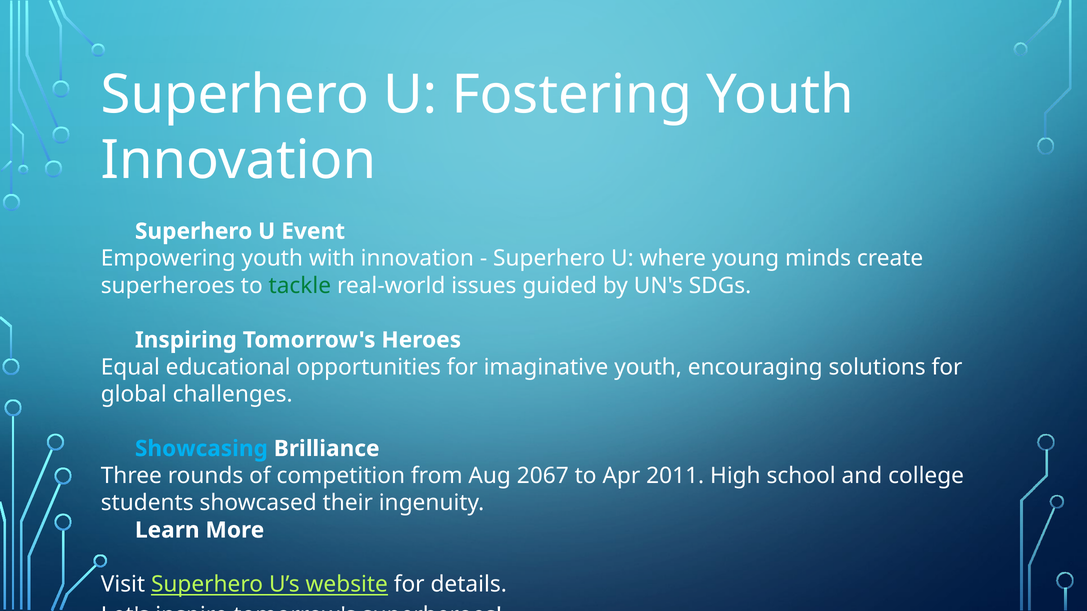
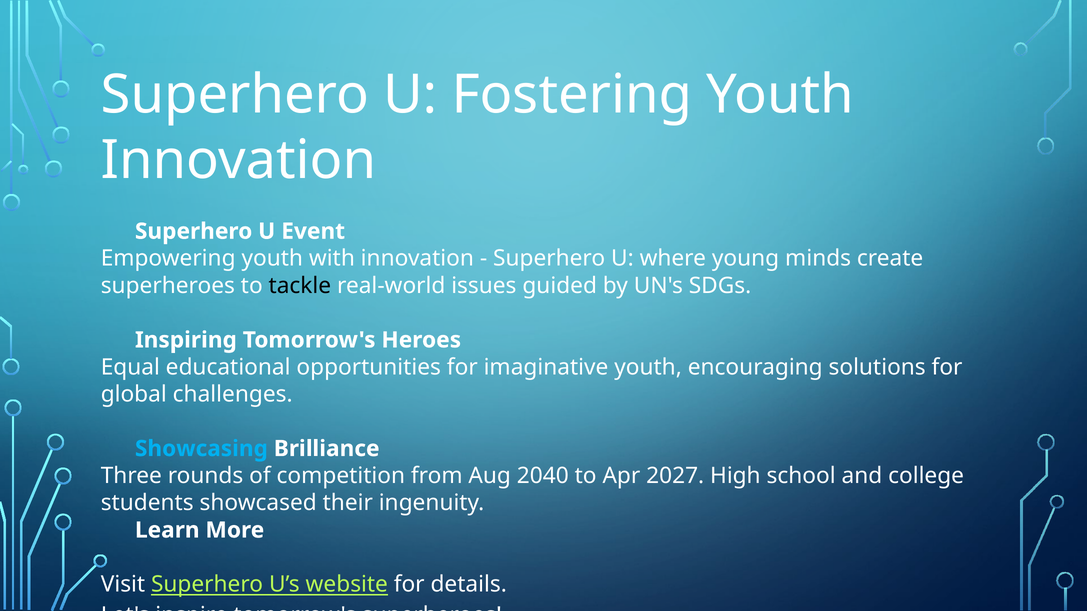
tackle colour: green -> black
2067: 2067 -> 2040
2011: 2011 -> 2027
